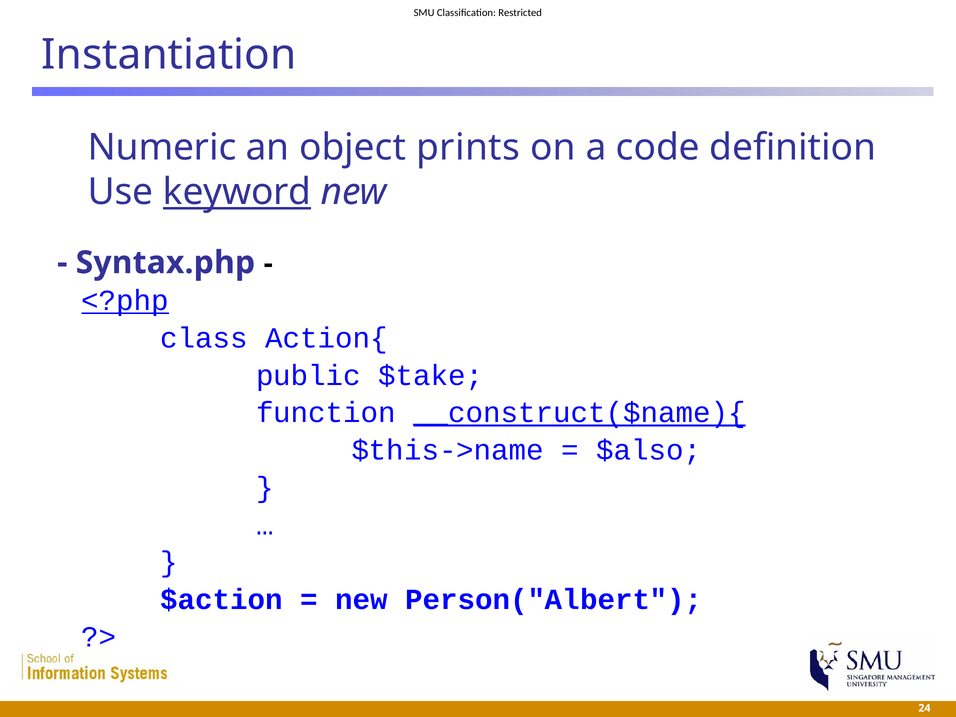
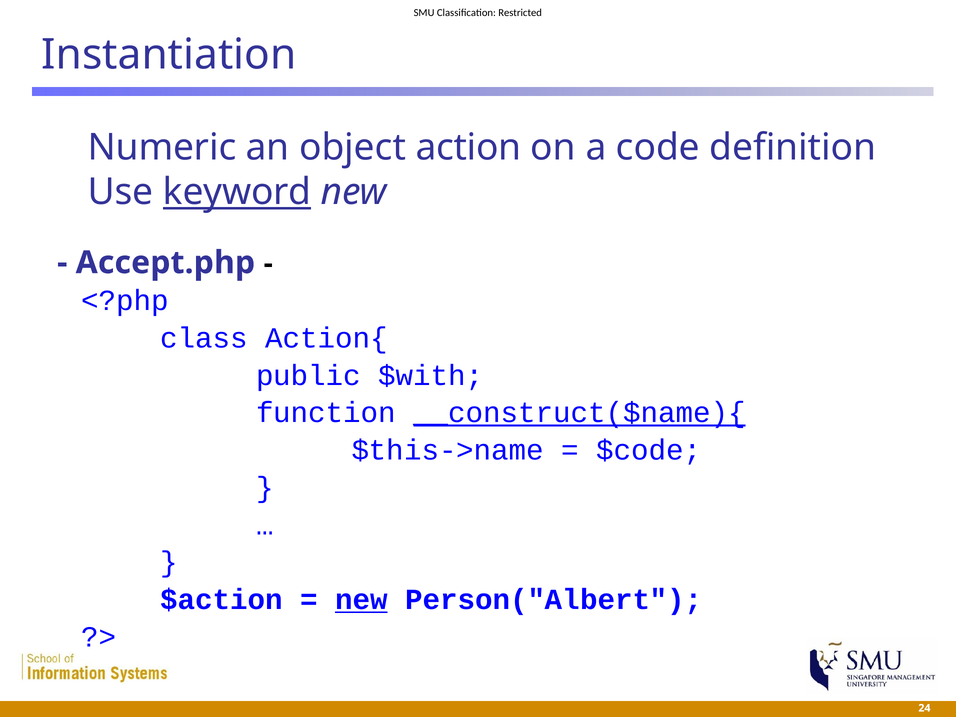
prints: prints -> action
Syntax.php: Syntax.php -> Accept.php
<?php underline: present -> none
$take: $take -> $with
$also: $also -> $code
new at (361, 600) underline: none -> present
